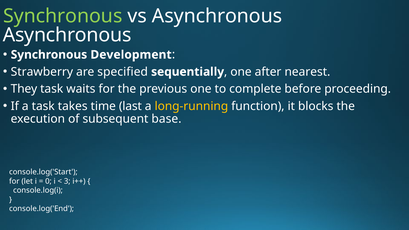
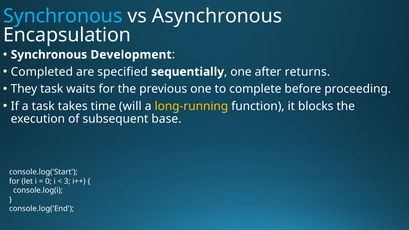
Synchronous at (63, 16) colour: light green -> light blue
Asynchronous at (67, 35): Asynchronous -> Encapsulation
Strawberry: Strawberry -> Completed
nearest: nearest -> returns
last: last -> will
